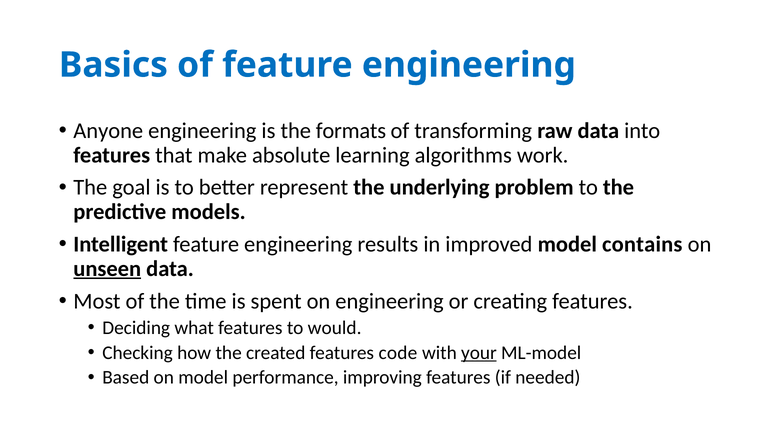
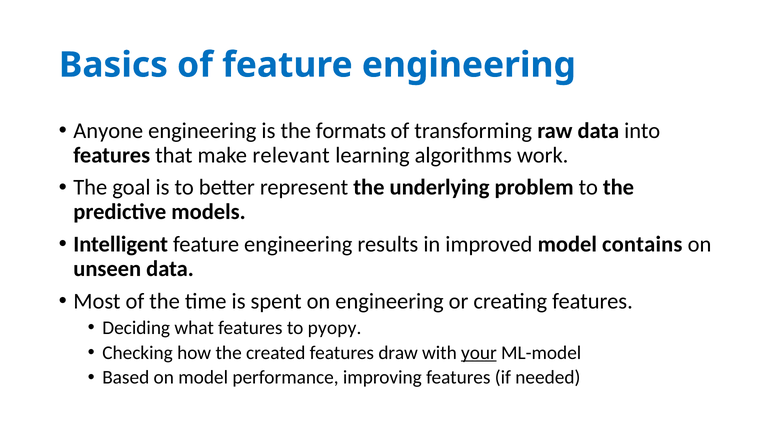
absolute: absolute -> relevant
unseen underline: present -> none
would: would -> pyopy
code: code -> draw
